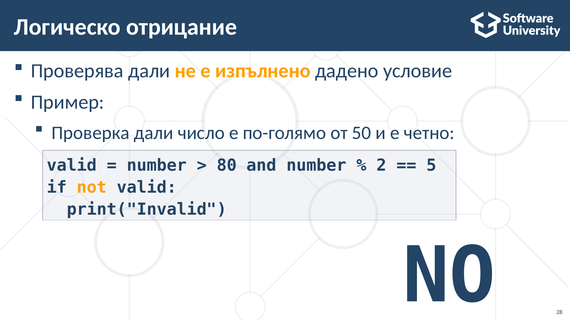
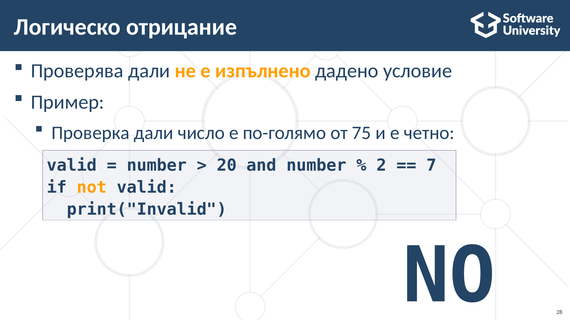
50: 50 -> 75
80: 80 -> 20
5: 5 -> 7
